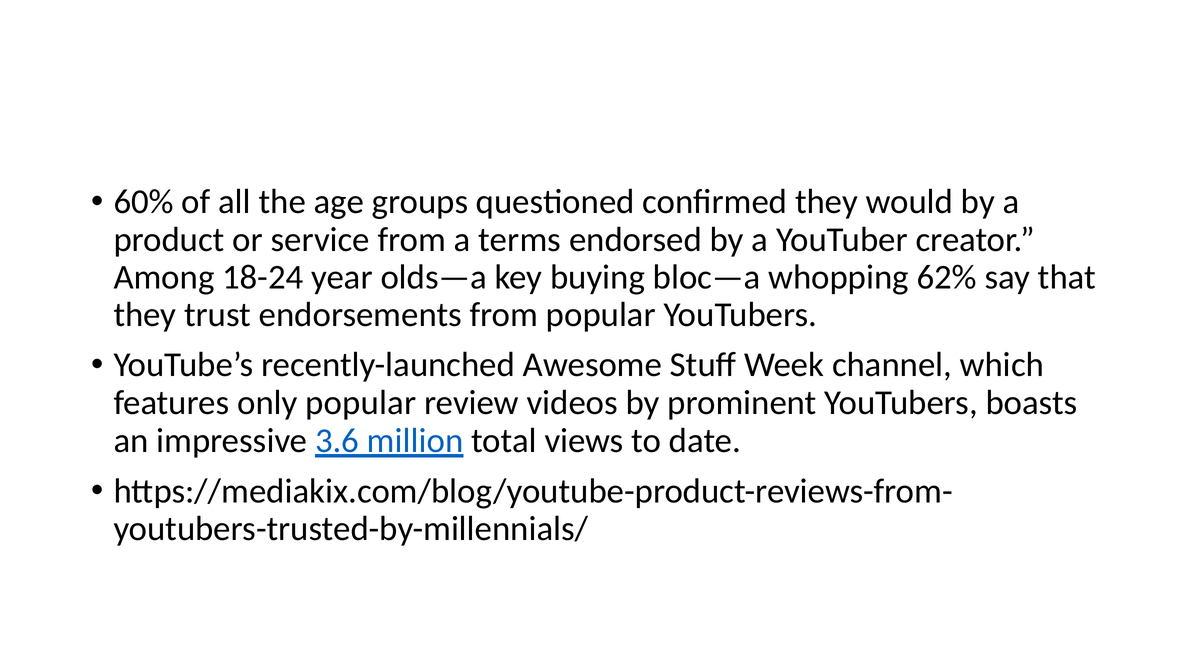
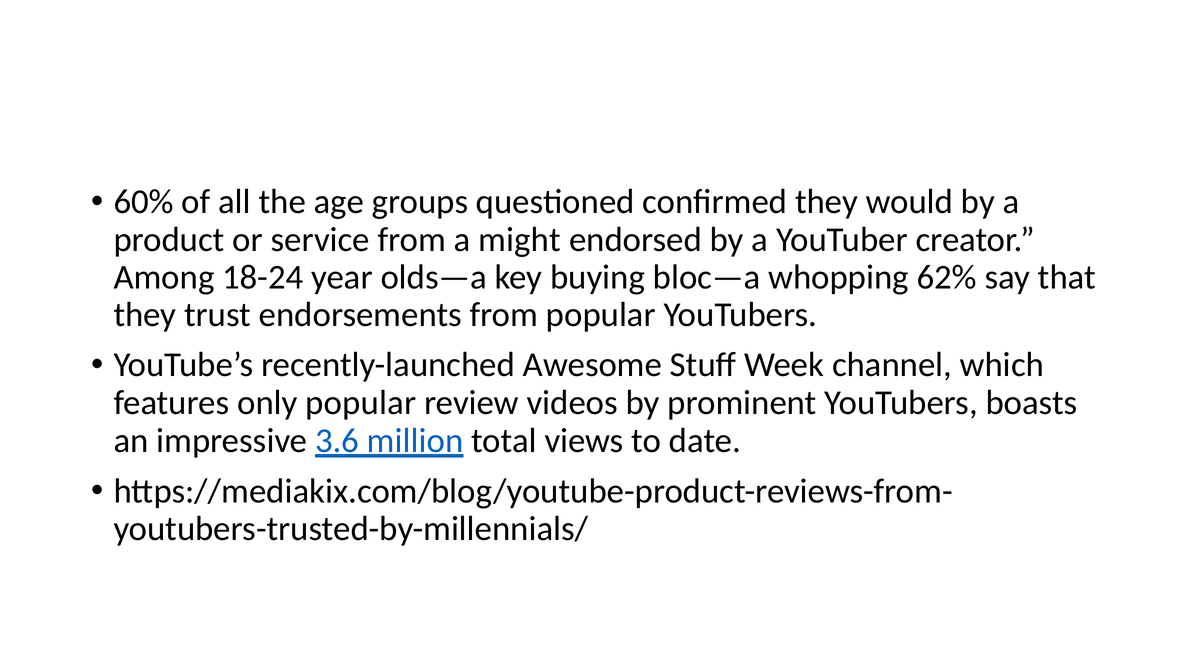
terms: terms -> might
